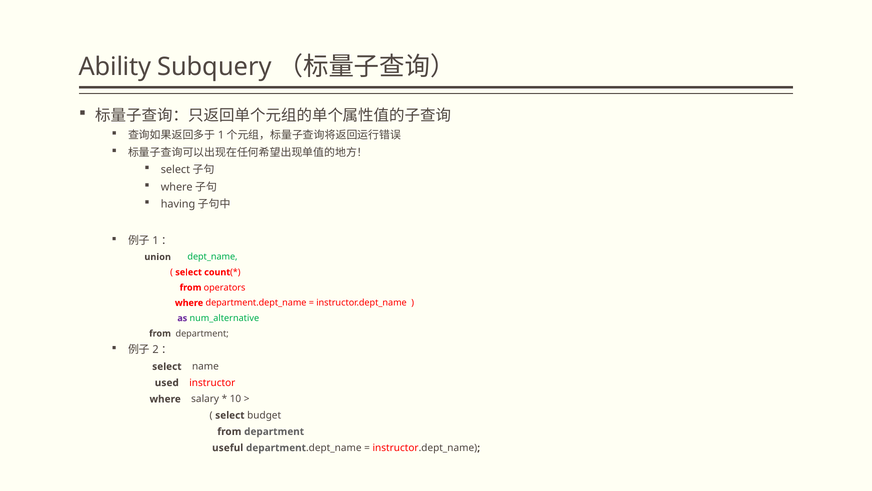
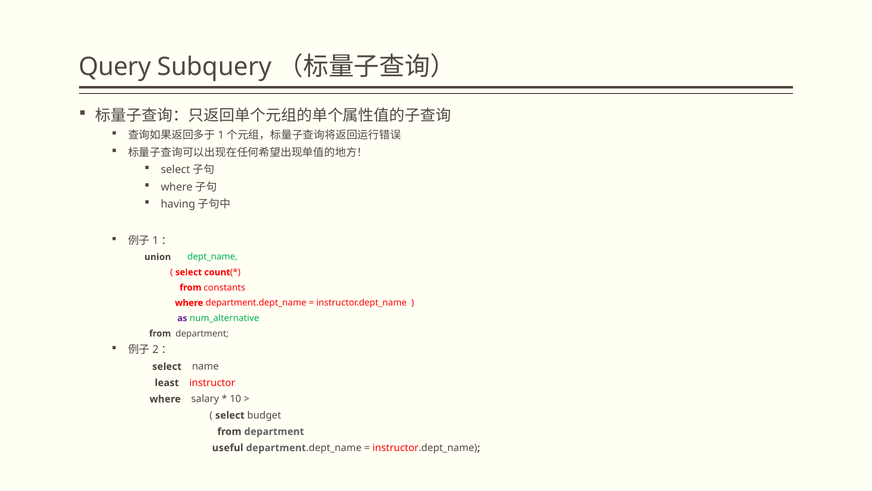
Ability: Ability -> Query
operators: operators -> constants
used: used -> least
